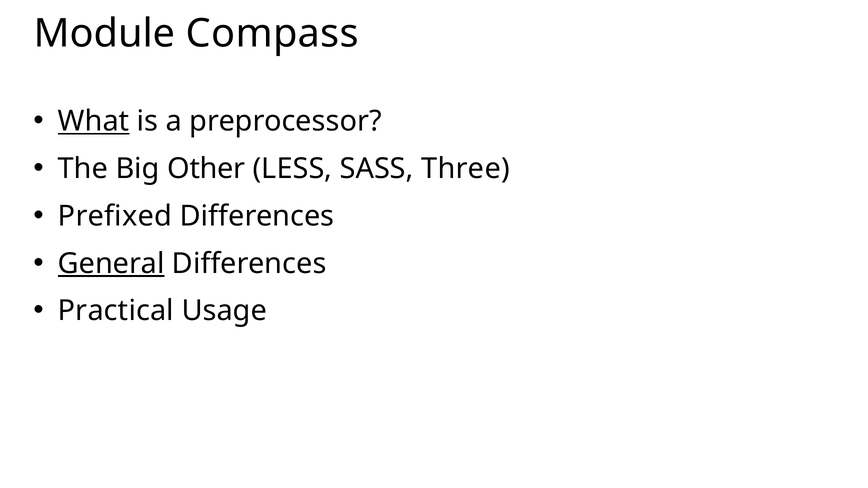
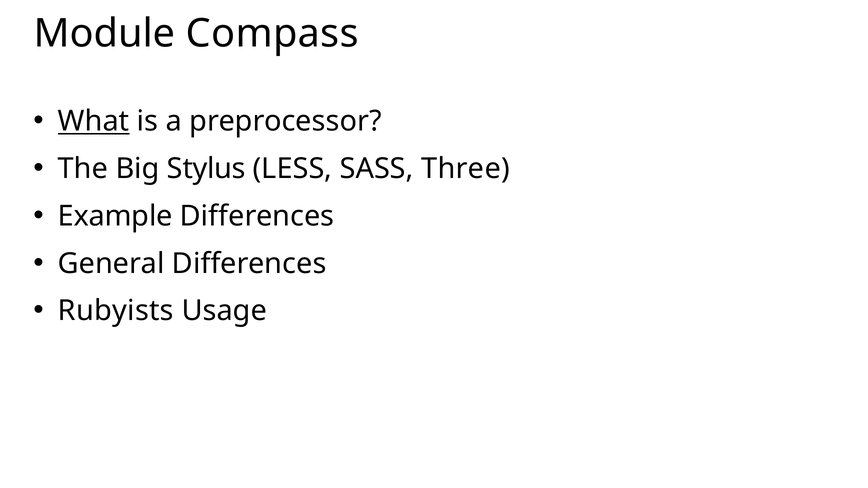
Other: Other -> Stylus
Prefixed: Prefixed -> Example
General underline: present -> none
Practical: Practical -> Rubyists
